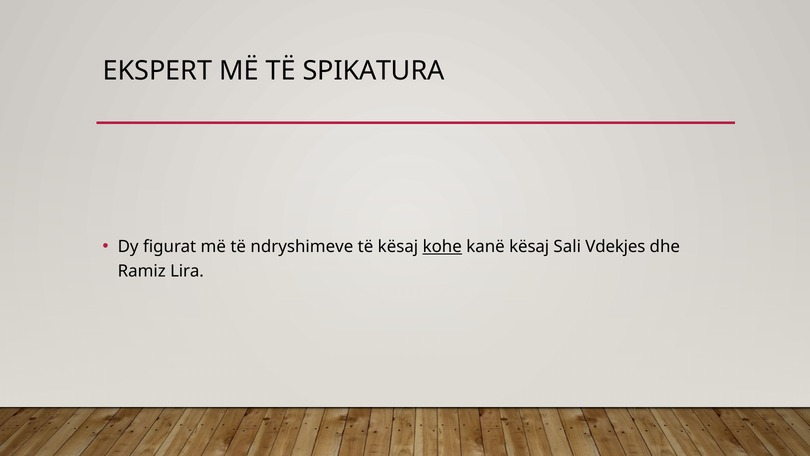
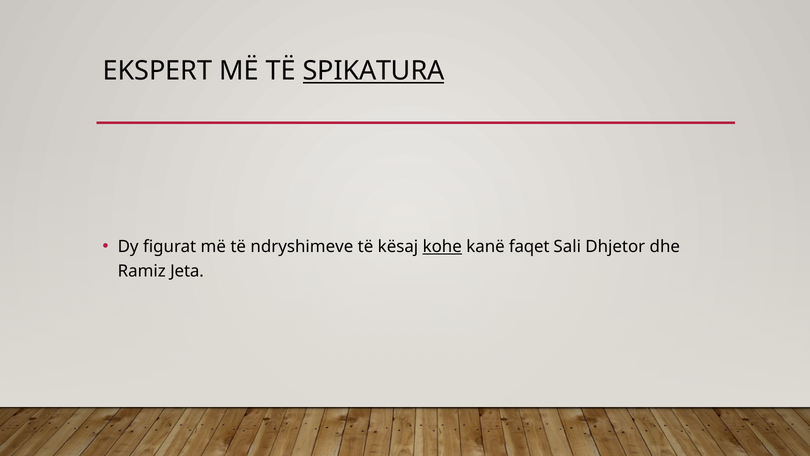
SPIKATURA underline: none -> present
kanë kësaj: kësaj -> faqet
Vdekjes: Vdekjes -> Dhjetor
Lira: Lira -> Jeta
